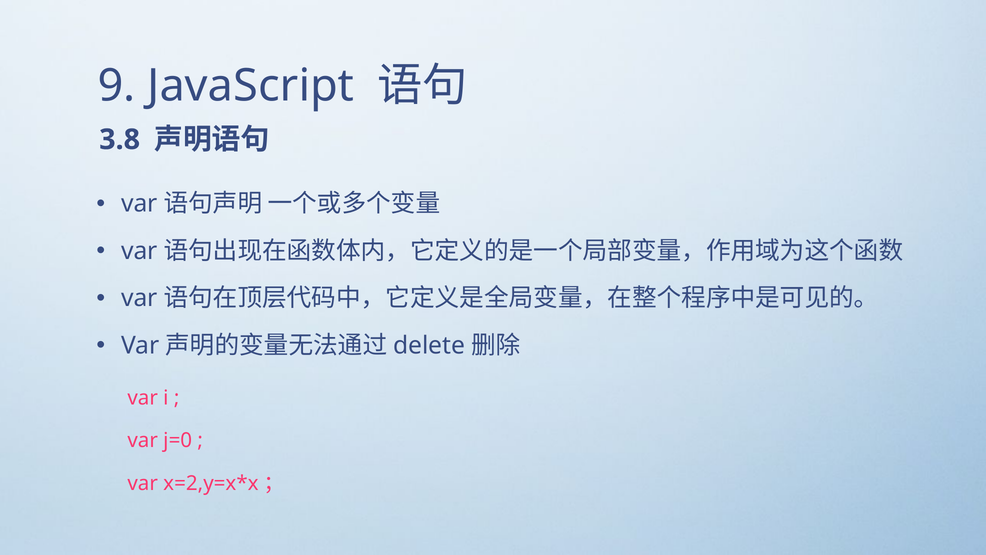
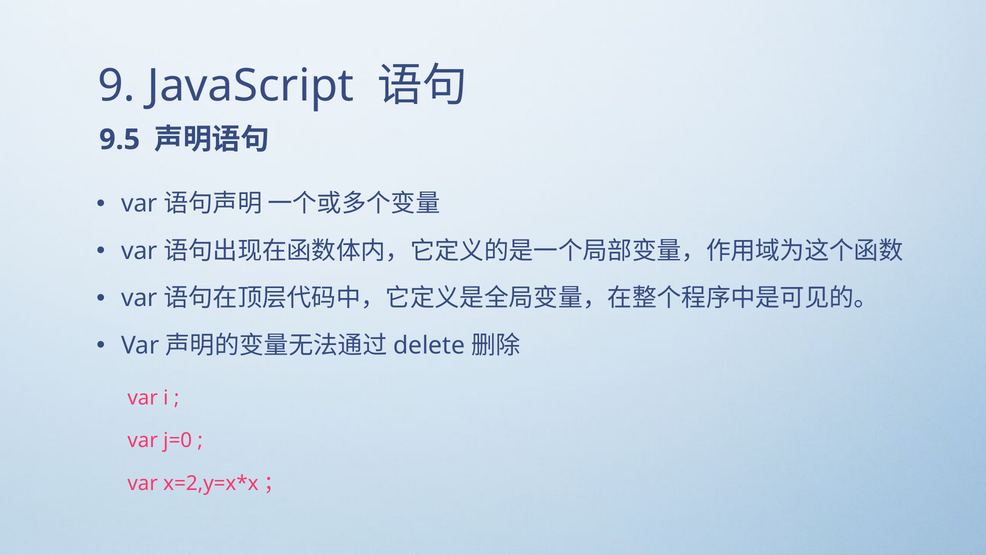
3.8: 3.8 -> 9.5
